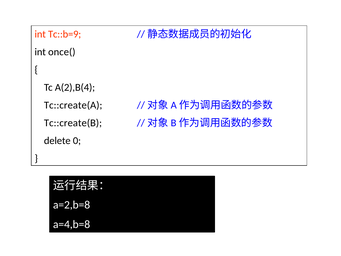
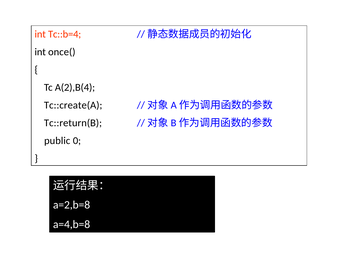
Tc::b=9: Tc::b=9 -> Tc::b=4
Tc::create(B: Tc::create(B -> Tc::return(B
delete: delete -> public
